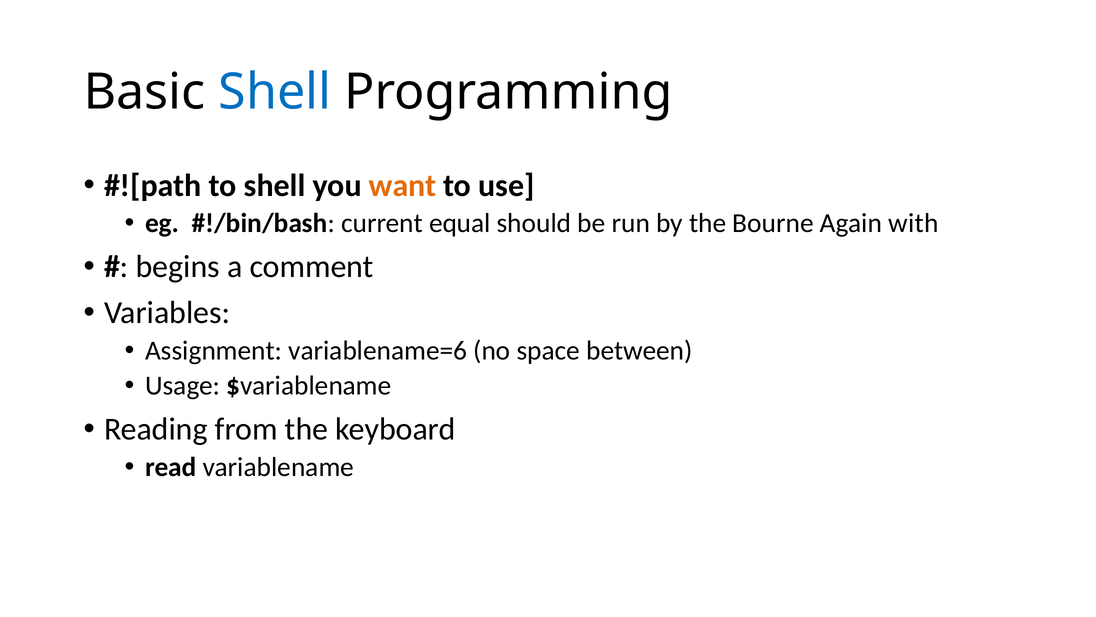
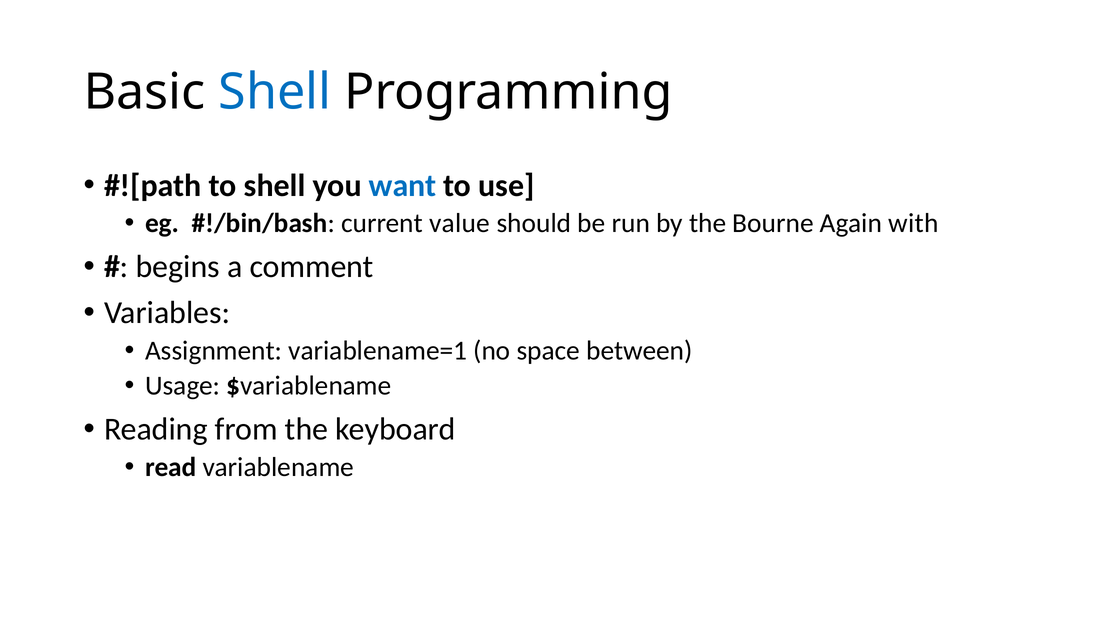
want colour: orange -> blue
equal: equal -> value
variablename=6: variablename=6 -> variablename=1
